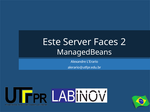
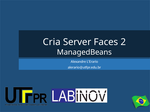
Este: Este -> Cria
